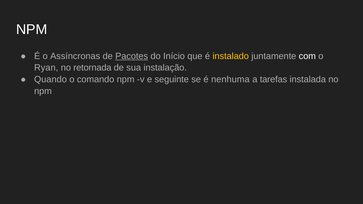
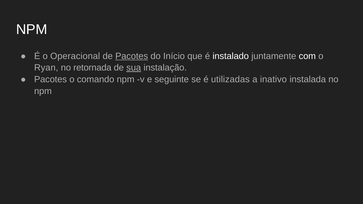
Assíncronas: Assíncronas -> Operacional
instalado colour: yellow -> white
sua underline: none -> present
Quando at (50, 79): Quando -> Pacotes
nenhuma: nenhuma -> utilizadas
tarefas: tarefas -> inativo
